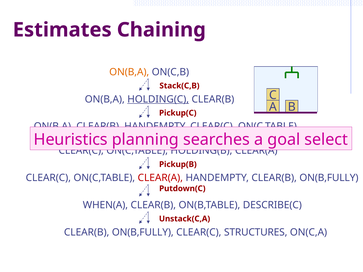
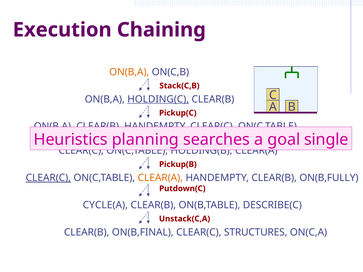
Estimates: Estimates -> Execution
select: select -> single
CLEAR(C at (48, 178) underline: none -> present
CLEAR(A at (160, 178) colour: red -> orange
WHEN(A: WHEN(A -> CYCLE(A
ON(B,FULLY at (143, 232): ON(B,FULLY -> ON(B,FINAL
